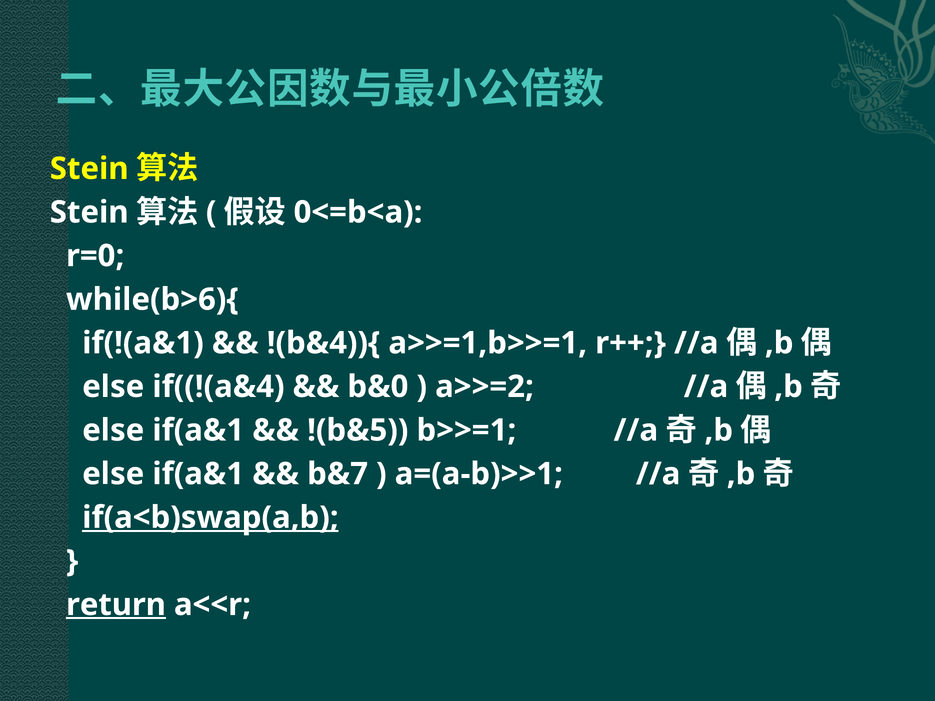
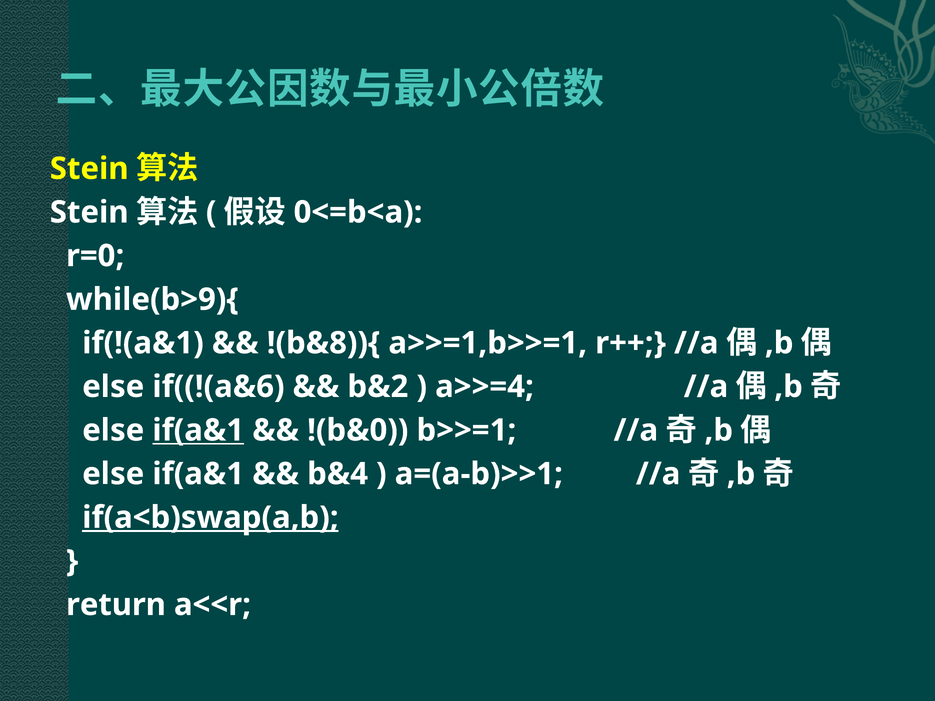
while(b>6){: while(b>6){ -> while(b>9){
!(b&4)){: !(b&4)){ -> !(b&8)){
if((!(a&4: if((!(a&4 -> if((!(a&6
b&0: b&0 -> b&2
a>>=2: a>>=2 -> a>>=4
if(a&1 at (198, 430) underline: none -> present
!(b&5: !(b&5 -> !(b&0
b&7: b&7 -> b&4
return underline: present -> none
